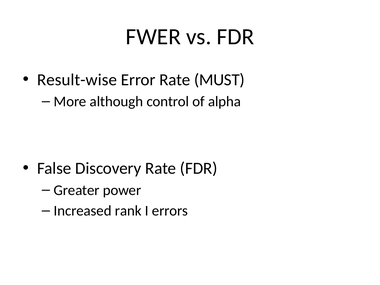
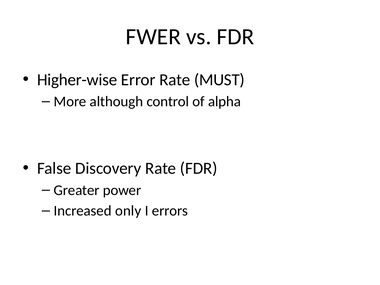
Result-wise: Result-wise -> Higher-wise
rank: rank -> only
